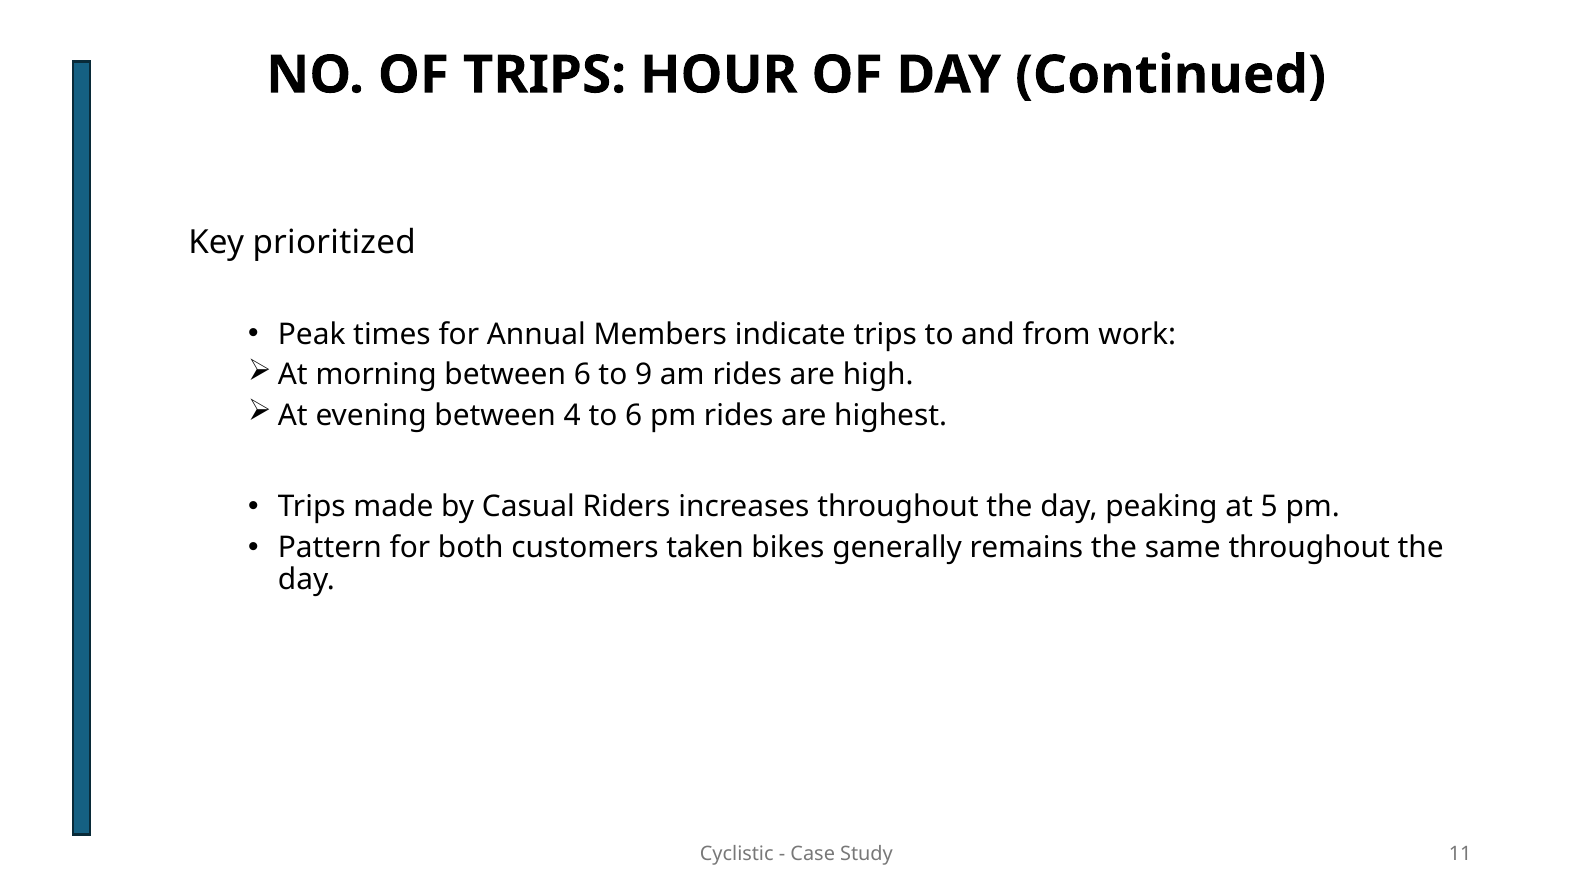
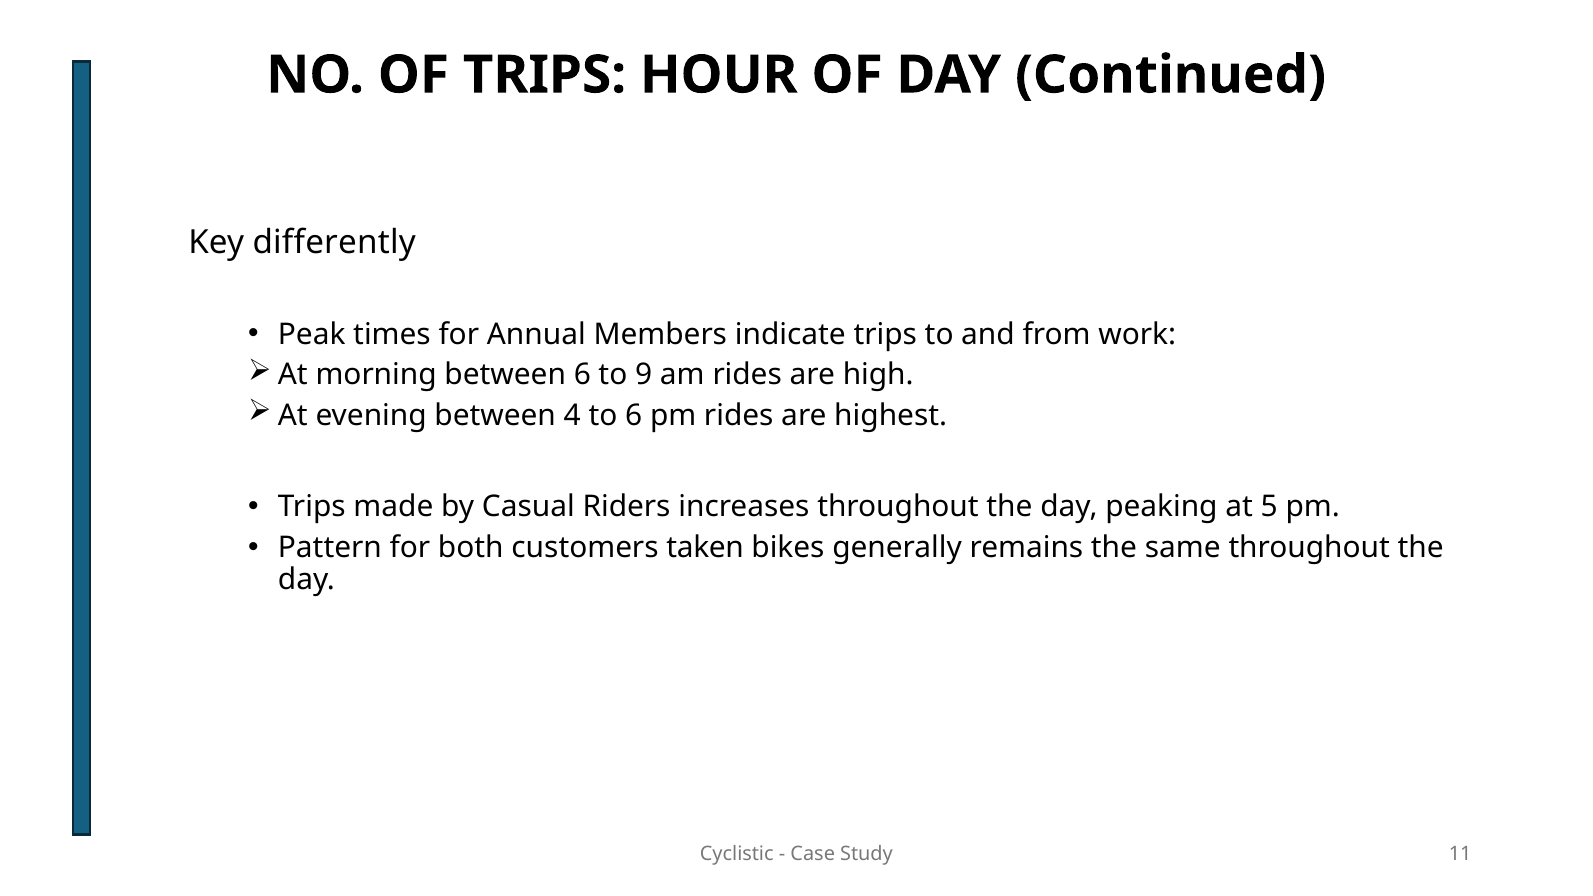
prioritized: prioritized -> differently
